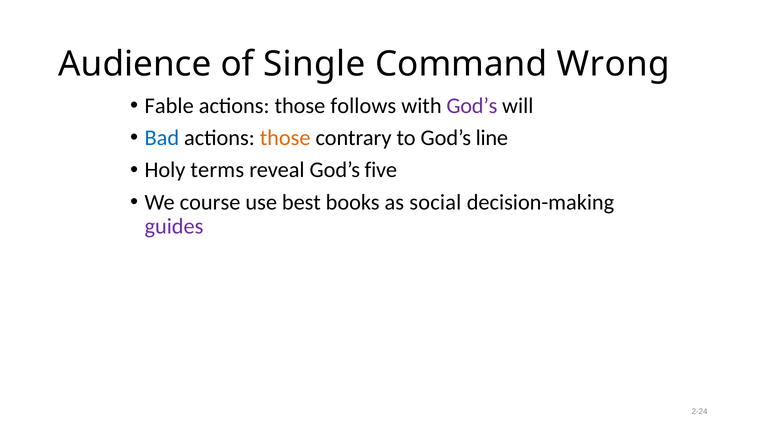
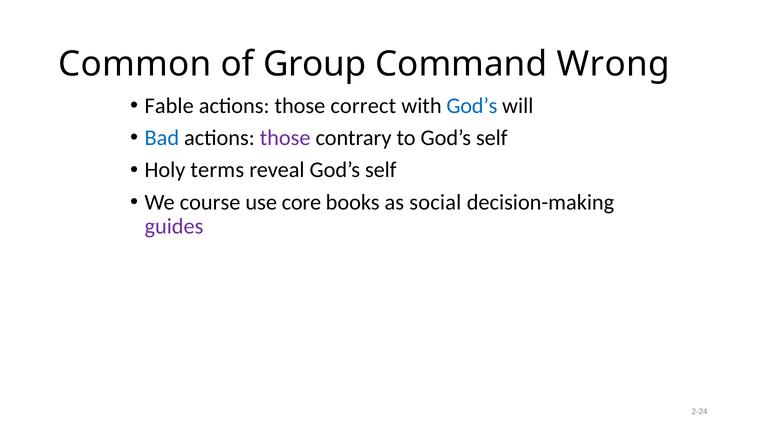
Audience: Audience -> Common
Single: Single -> Group
follows: follows -> correct
God’s at (472, 106) colour: purple -> blue
those at (285, 138) colour: orange -> purple
to God’s line: line -> self
reveal God’s five: five -> self
best: best -> core
